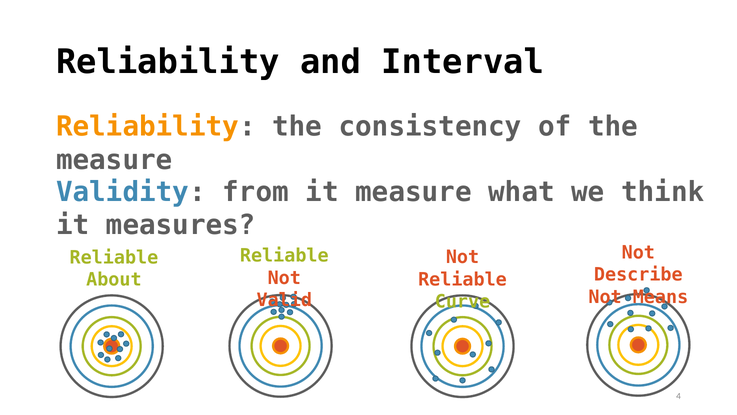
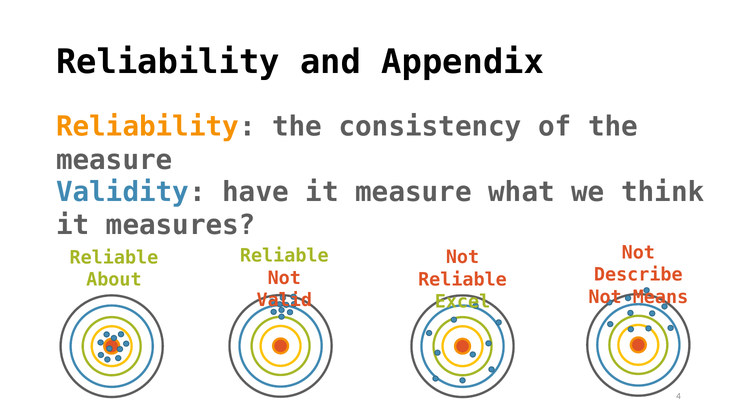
Interval: Interval -> Appendix
from: from -> have
Curve: Curve -> Excel
